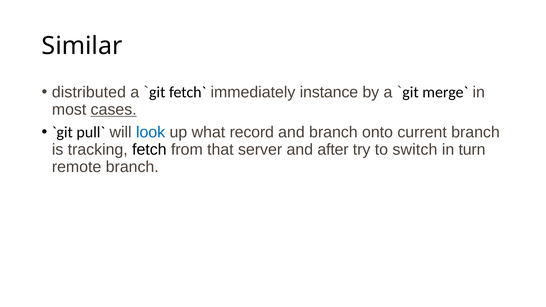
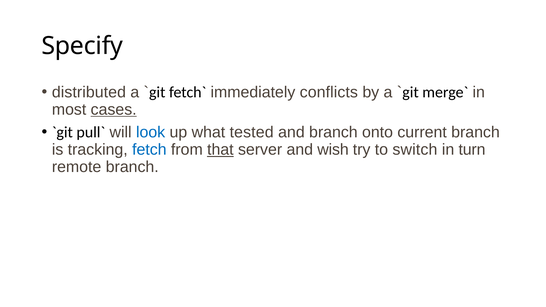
Similar: Similar -> Specify
instance: instance -> conflicts
record: record -> tested
fetch colour: black -> blue
that underline: none -> present
after: after -> wish
